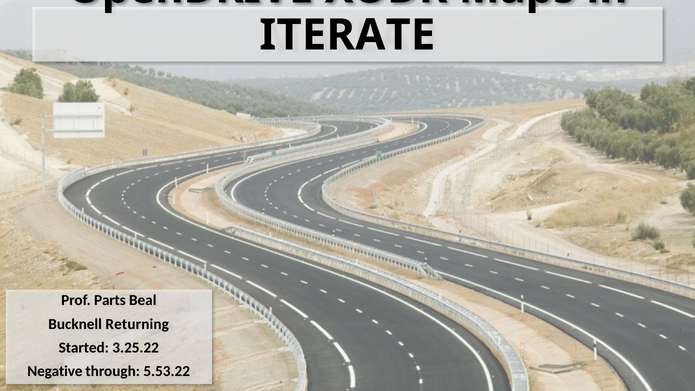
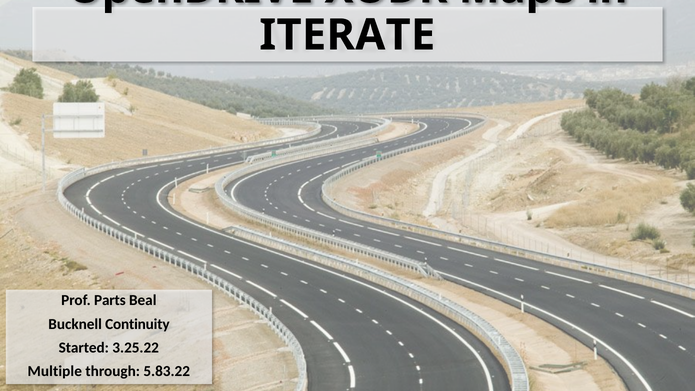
Returning: Returning -> Continuity
Negative: Negative -> Multiple
5.53.22: 5.53.22 -> 5.83.22
